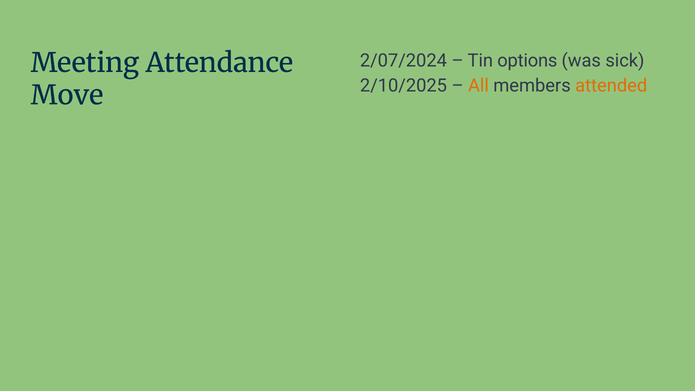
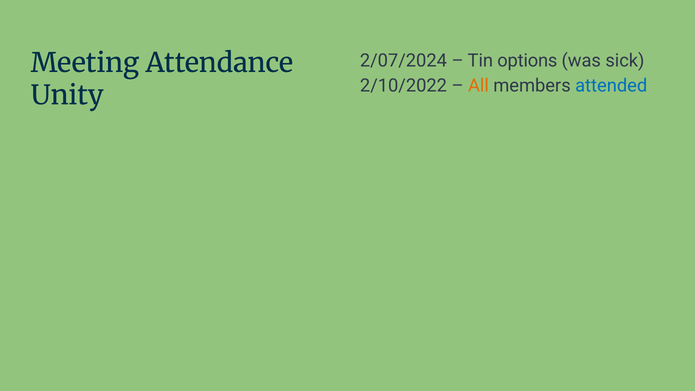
2/10/2025: 2/10/2025 -> 2/10/2022
attended colour: orange -> blue
Move: Move -> Unity
